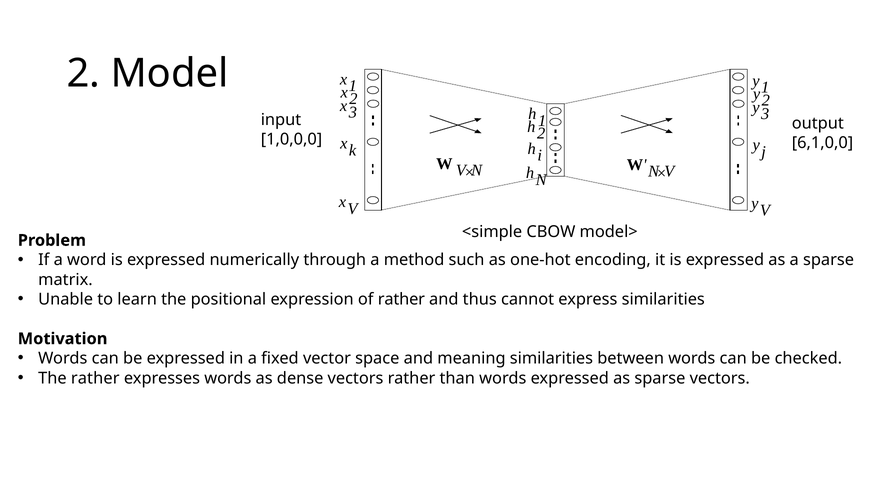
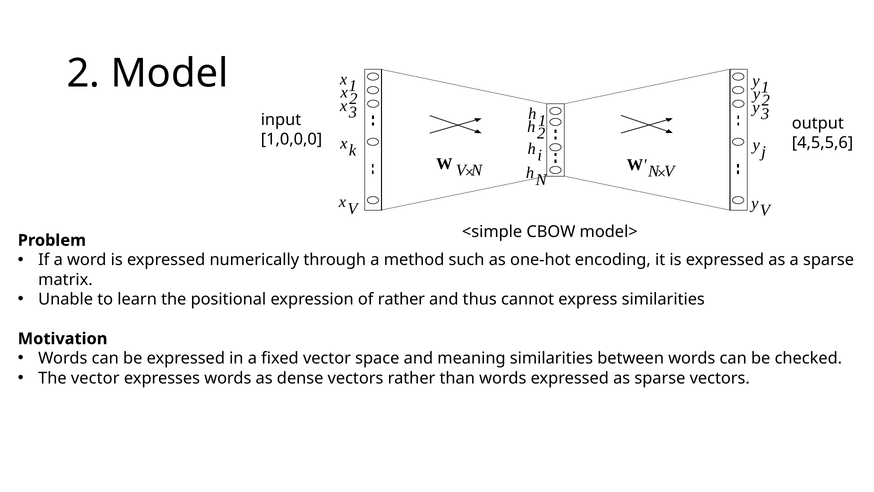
6,1,0,0: 6,1,0,0 -> 4,5,5,6
The rather: rather -> vector
